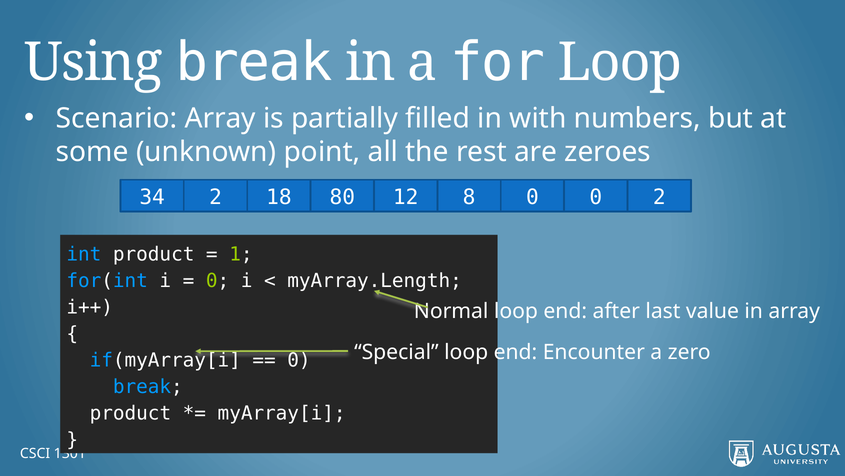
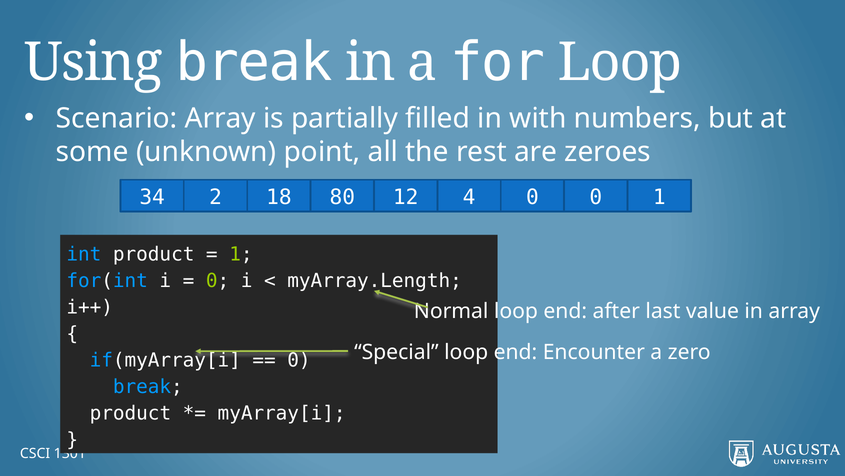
8: 8 -> 4
0 2: 2 -> 1
